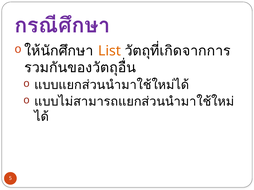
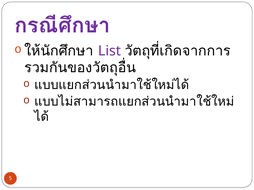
List colour: orange -> purple
